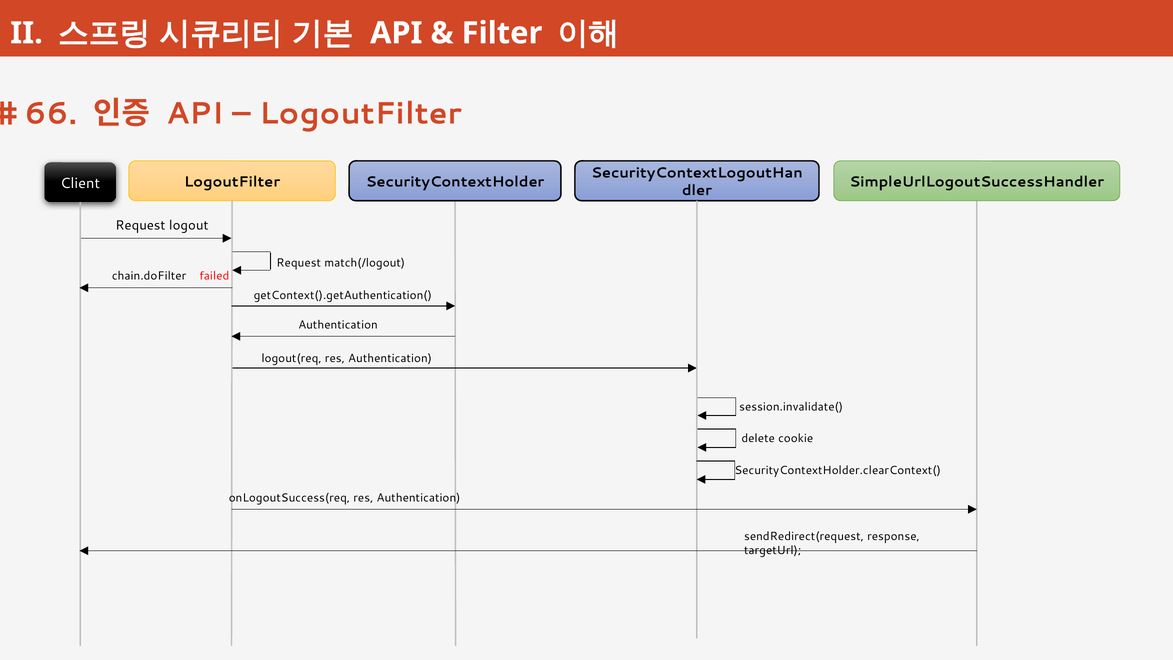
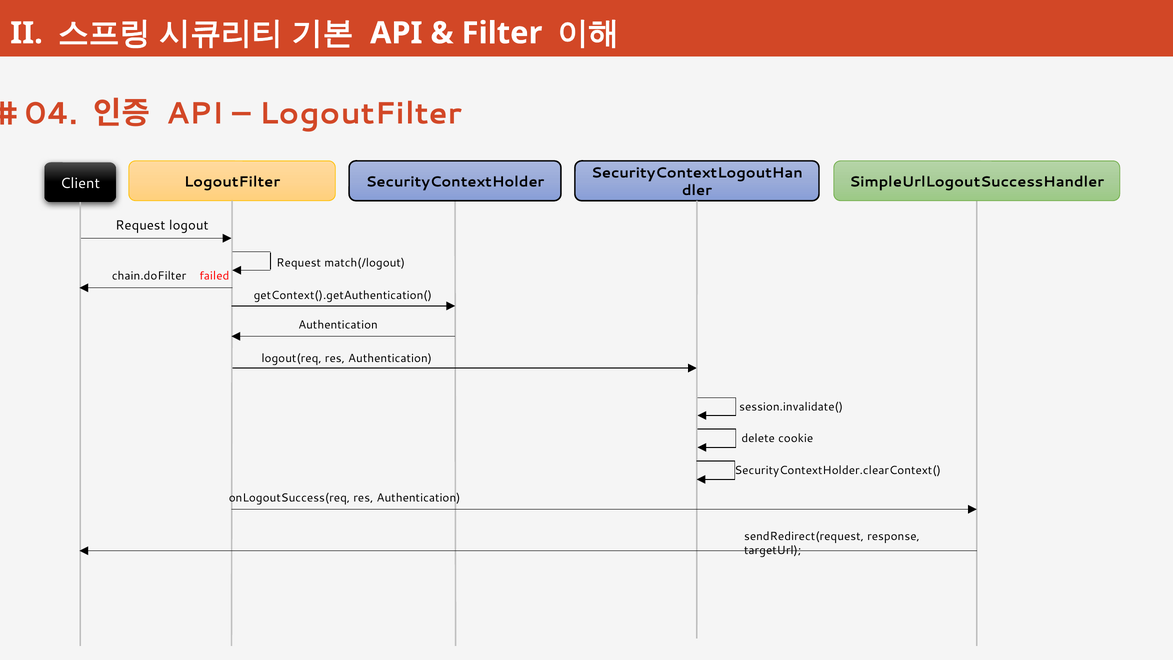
66: 66 -> 04
